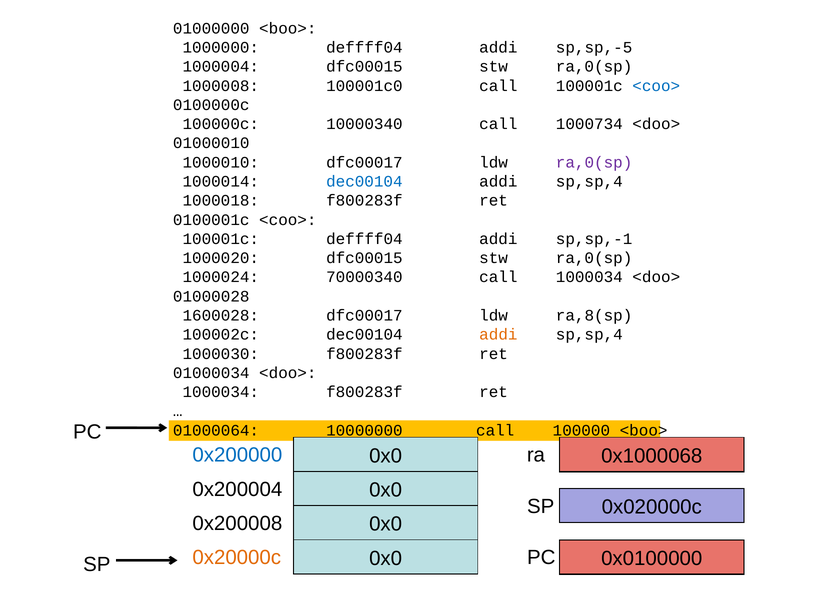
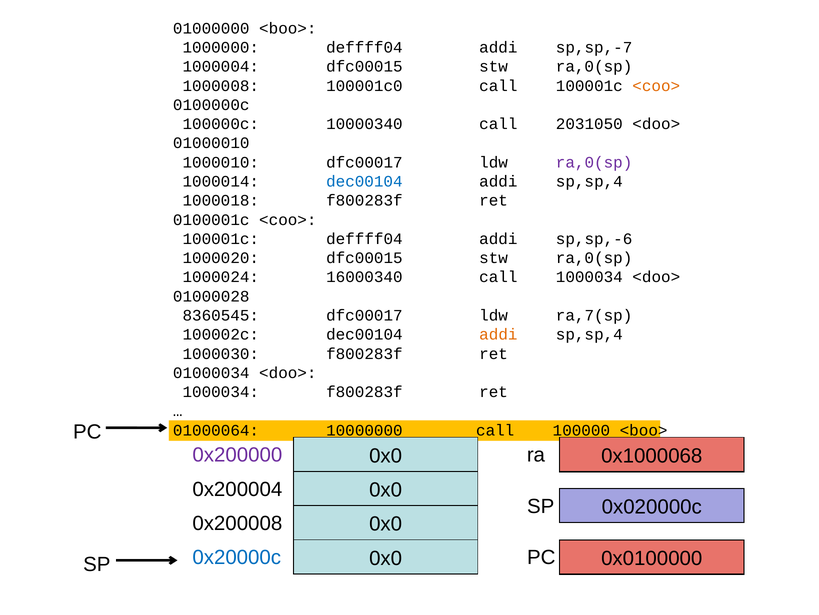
sp,sp,-5: sp,sp,-5 -> sp,sp,-7
<coo> at (656, 86) colour: blue -> orange
1000734: 1000734 -> 2031050
sp,sp,-1: sp,sp,-1 -> sp,sp,-6
70000340: 70000340 -> 16000340
1600028: 1600028 -> 8360545
ra,8(sp: ra,8(sp -> ra,7(sp
0x200000 colour: blue -> purple
0x20000c colour: orange -> blue
